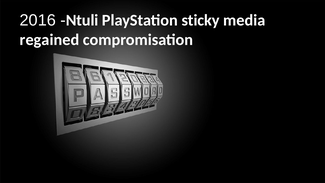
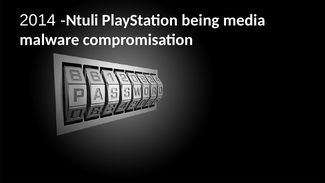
2016: 2016 -> 2014
sticky: sticky -> being
regained: regained -> malware
